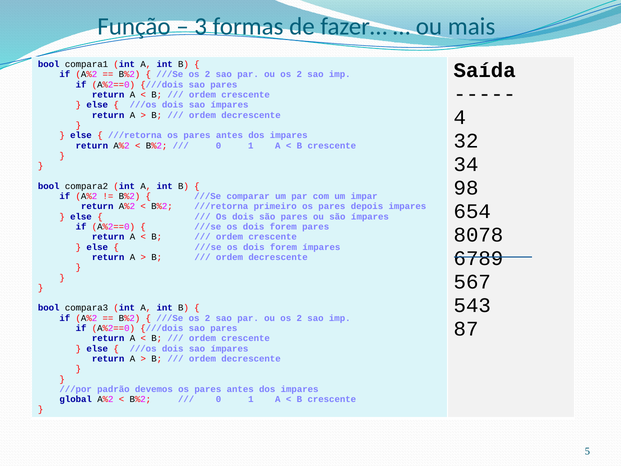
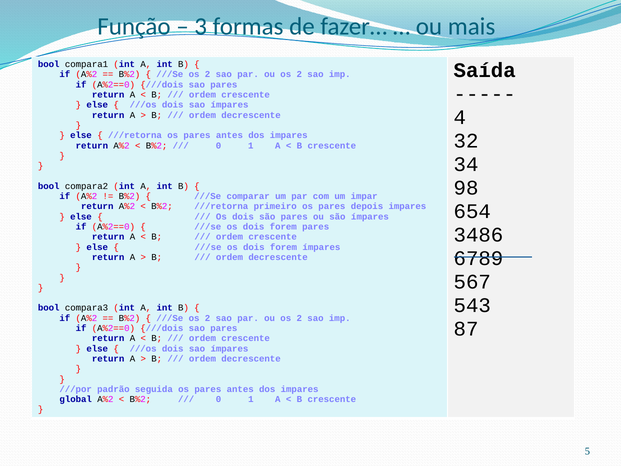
8078: 8078 -> 3486
devemos: devemos -> seguida
